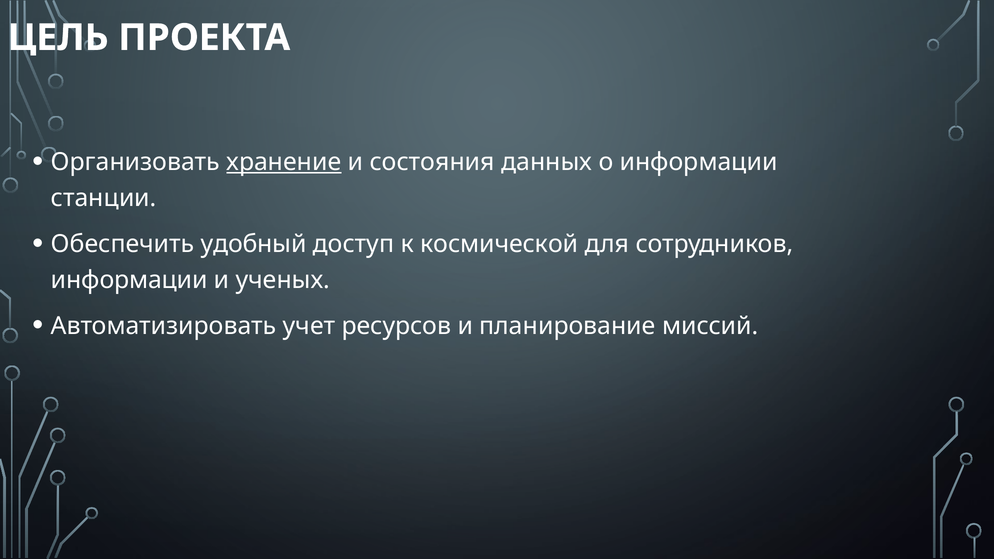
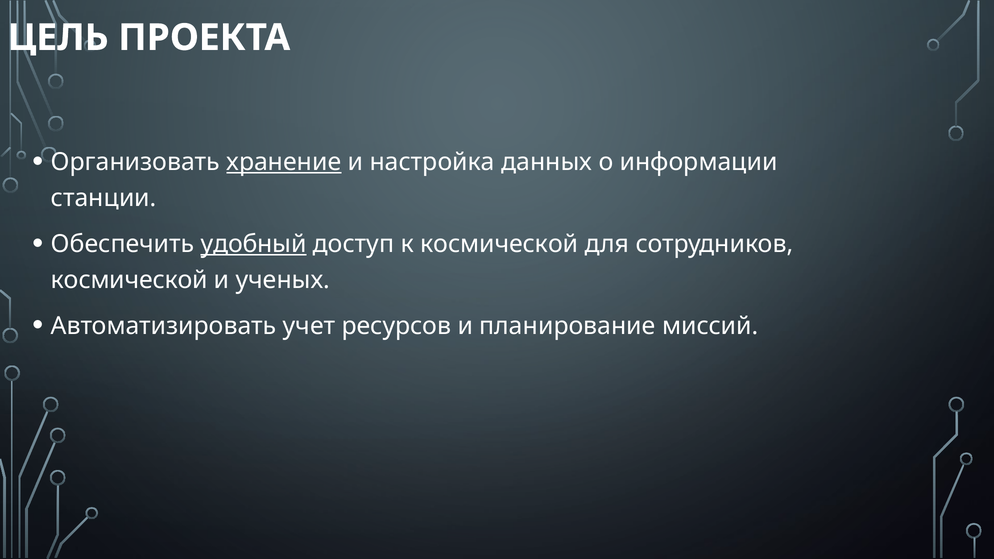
состояния: состояния -> настройка
удобный underline: none -> present
информации at (129, 280): информации -> космической
